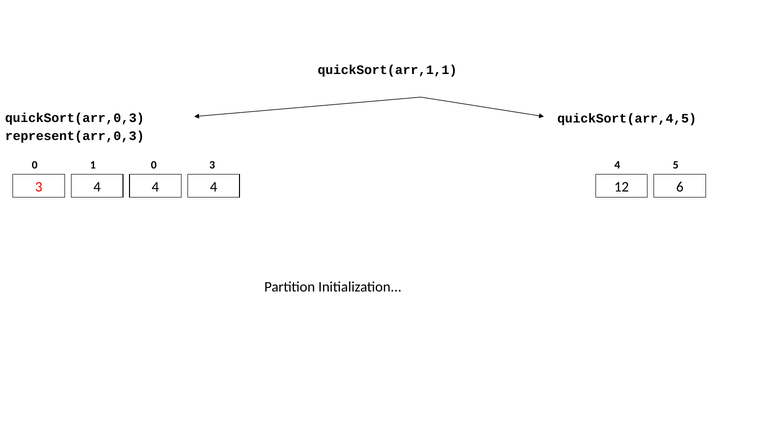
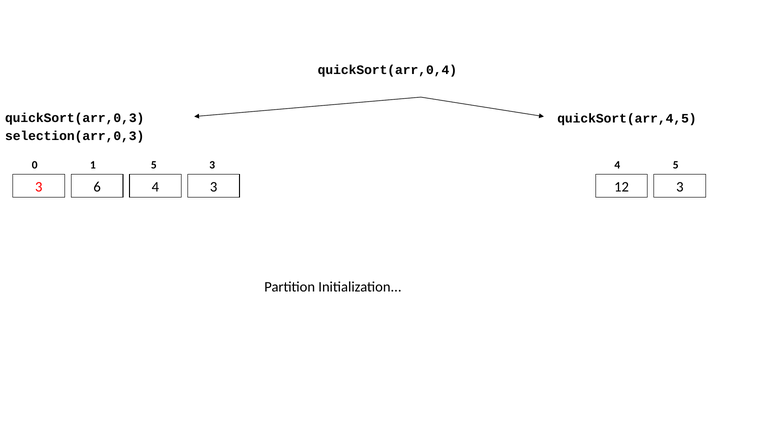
quickSort(arr,1,1: quickSort(arr,1,1 -> quickSort(arr,0,4
represent(arr,0,3: represent(arr,0,3 -> selection(arr,0,3
1 0: 0 -> 5
3 4: 4 -> 6
4 at (214, 187): 4 -> 3
12 6: 6 -> 3
